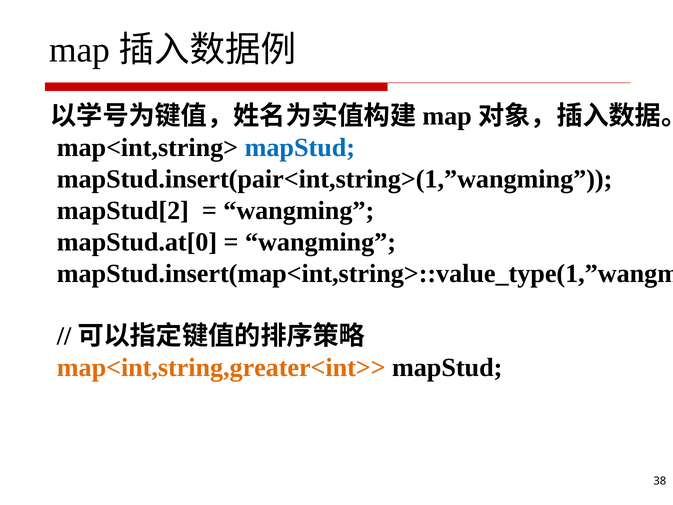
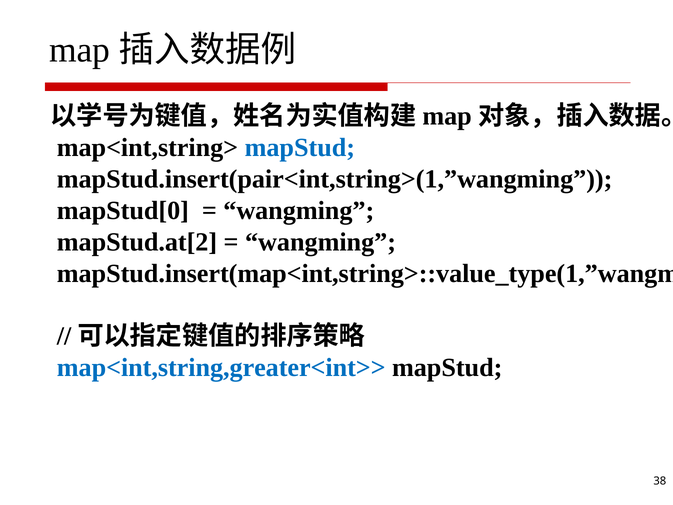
mapStud[2: mapStud[2 -> mapStud[0
mapStud.at[0: mapStud.at[0 -> mapStud.at[2
map<int,string,greater<int>> colour: orange -> blue
